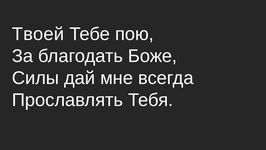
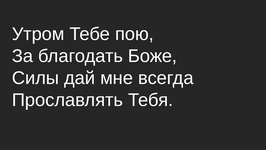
Твоей: Твоей -> Утром
